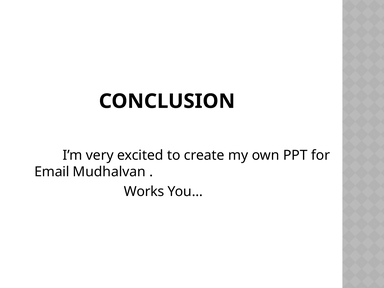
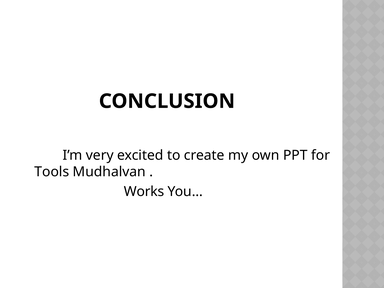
Email: Email -> Tools
